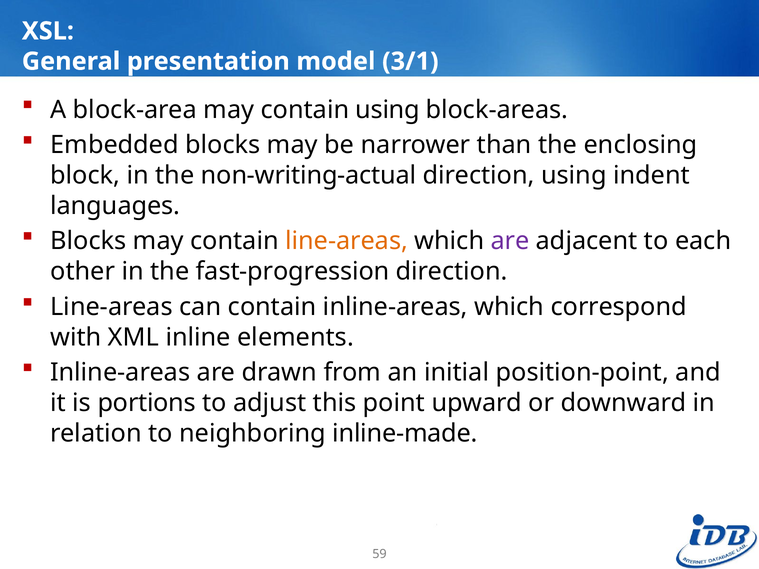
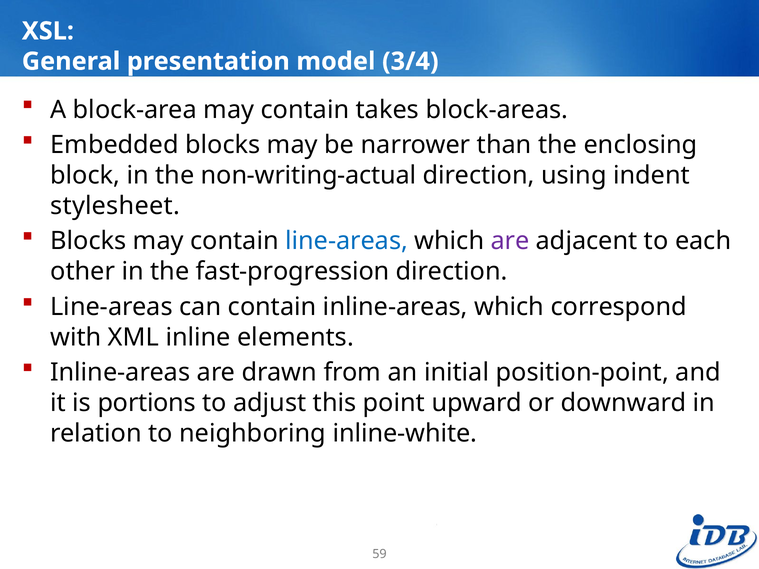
3/1: 3/1 -> 3/4
contain using: using -> takes
languages: languages -> stylesheet
line-areas at (347, 241) colour: orange -> blue
inline-made: inline-made -> inline-white
